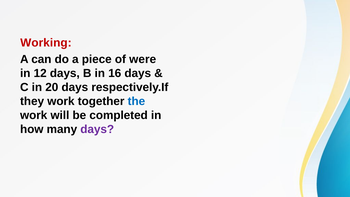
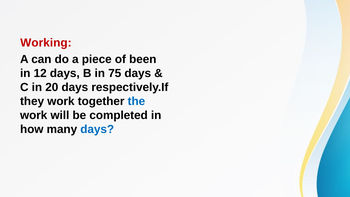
were: were -> been
16: 16 -> 75
days at (97, 129) colour: purple -> blue
